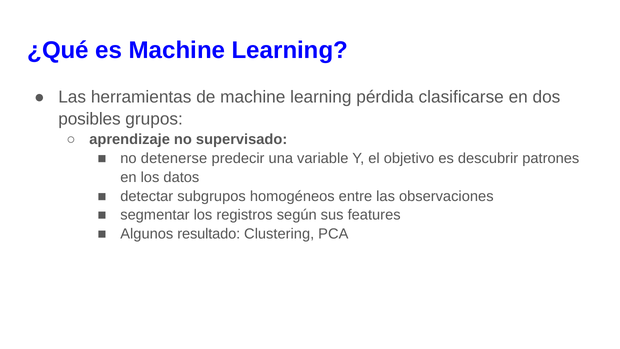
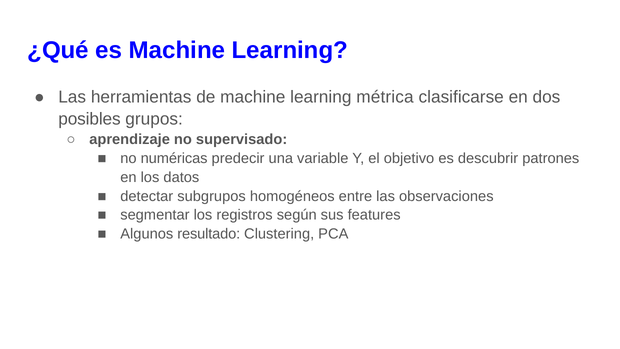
pérdida: pérdida -> métrica
detenerse: detenerse -> numéricas
